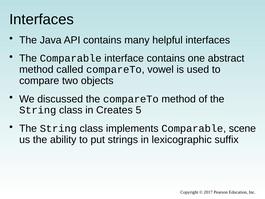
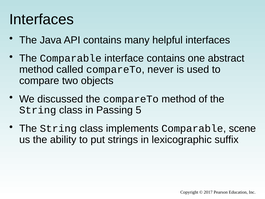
vowel: vowel -> never
Creates: Creates -> Passing
